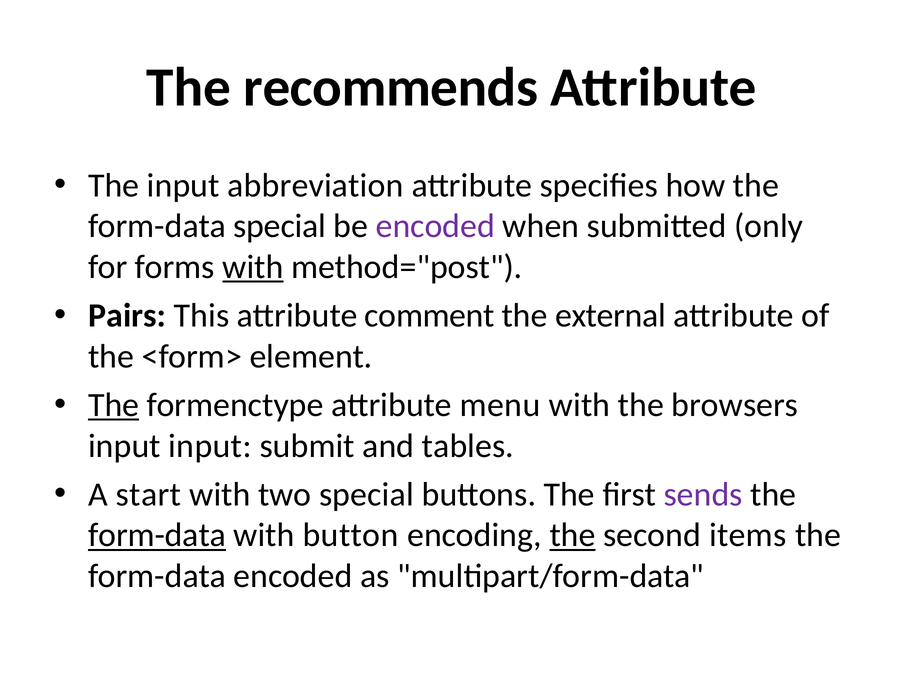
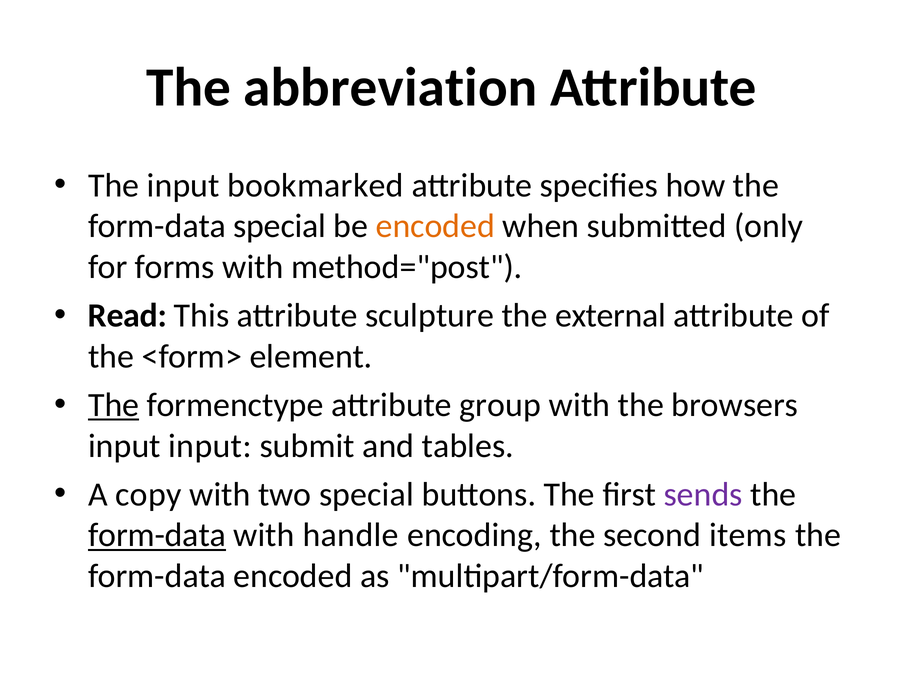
recommends: recommends -> abbreviation
abbreviation: abbreviation -> bookmarked
encoded at (435, 226) colour: purple -> orange
with at (253, 267) underline: present -> none
Pairs: Pairs -> Read
comment: comment -> sculpture
menu: menu -> group
start: start -> copy
button: button -> handle
the at (573, 535) underline: present -> none
